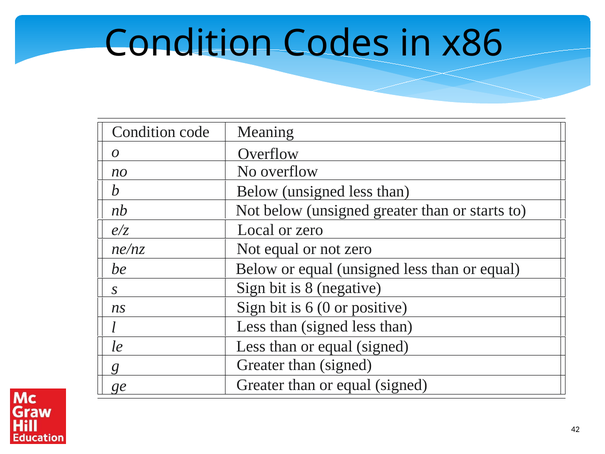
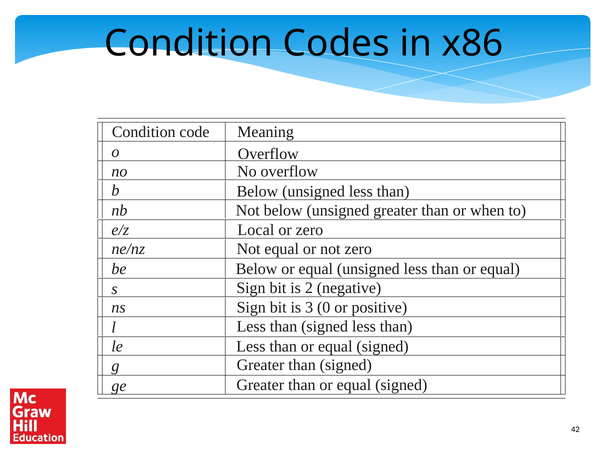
starts: starts -> when
8: 8 -> 2
6: 6 -> 3
